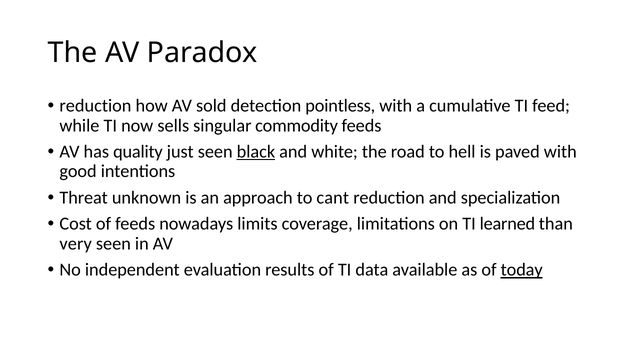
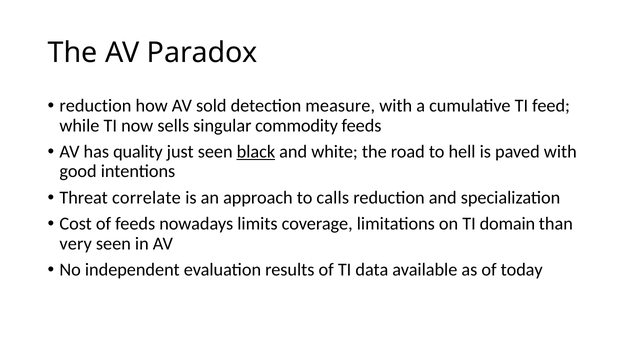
pointless: pointless -> measure
unknown: unknown -> correlate
cant: cant -> calls
learned: learned -> domain
today underline: present -> none
